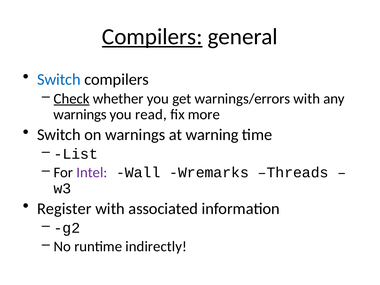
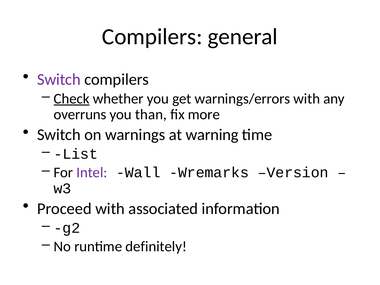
Compilers at (152, 37) underline: present -> none
Switch at (59, 79) colour: blue -> purple
warnings at (80, 115): warnings -> overruns
read: read -> than
Threads: Threads -> Version
Register: Register -> Proceed
indirectly: indirectly -> definitely
